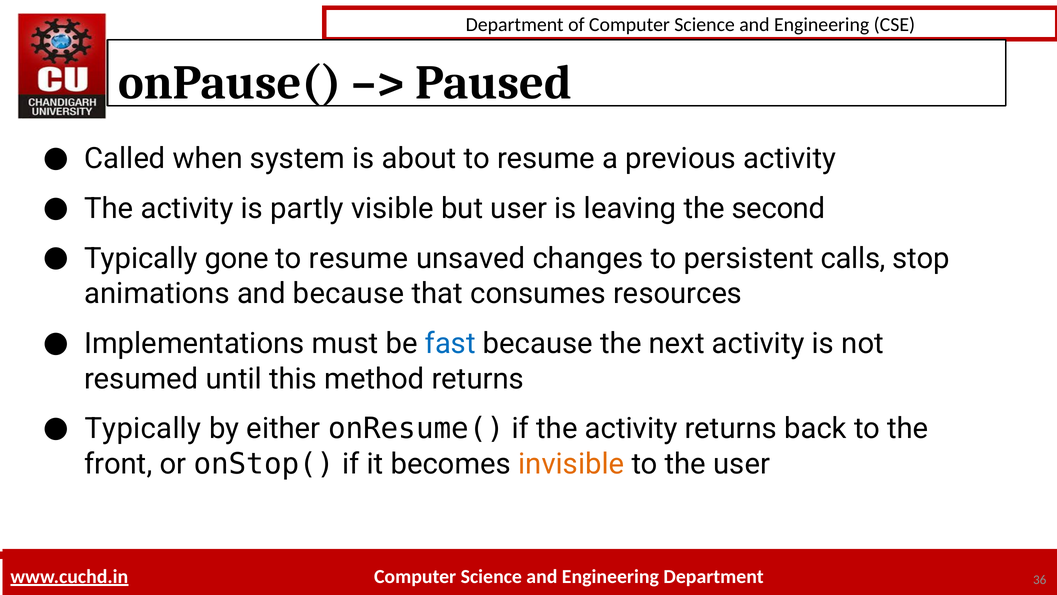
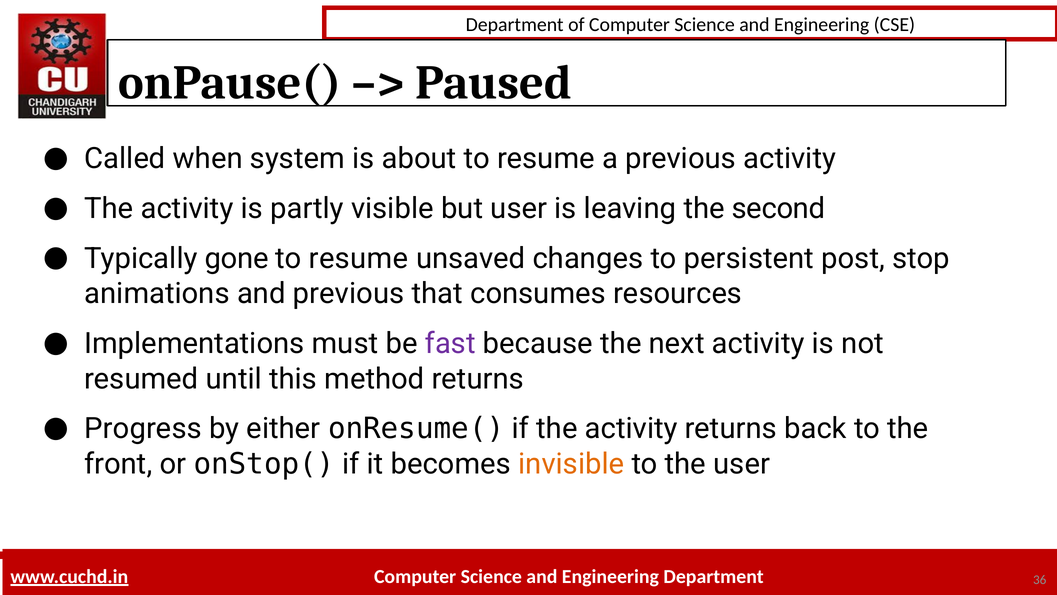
calls: calls -> post
and because: because -> previous
fast colour: blue -> purple
Typically at (143, 429): Typically -> Progress
